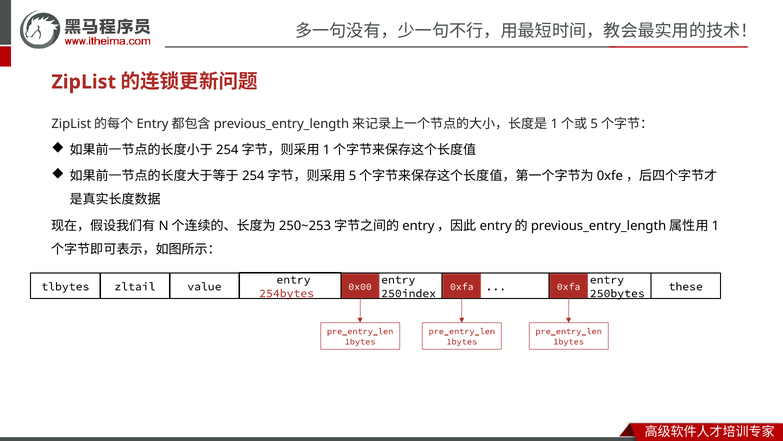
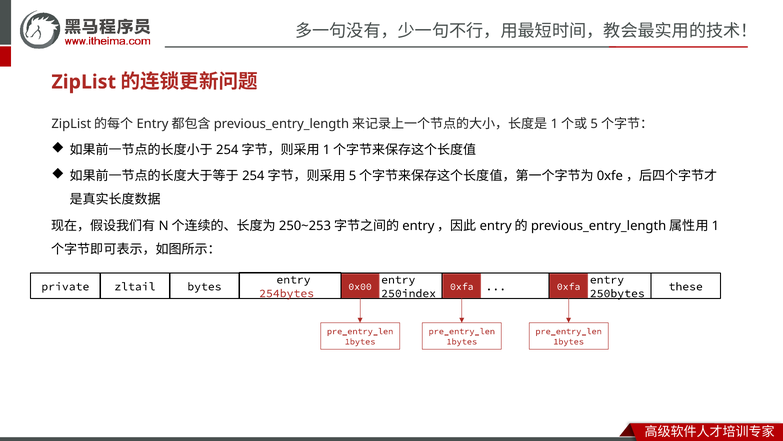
tlbytes: tlbytes -> private
value: value -> bytes
